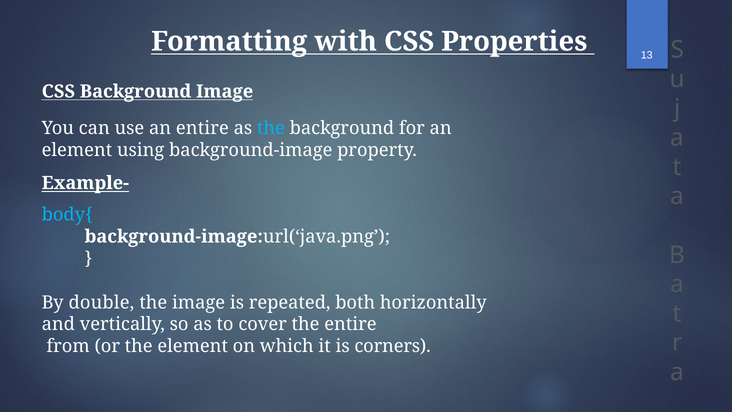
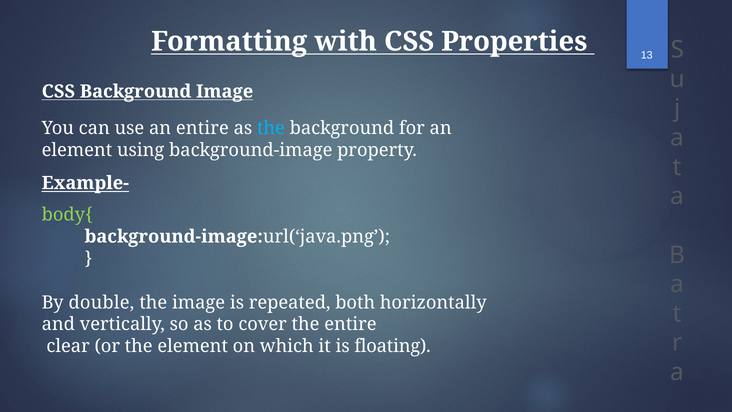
body{ colour: light blue -> light green
from: from -> clear
corners: corners -> floating
